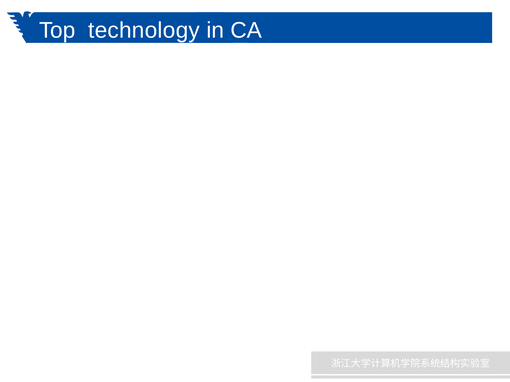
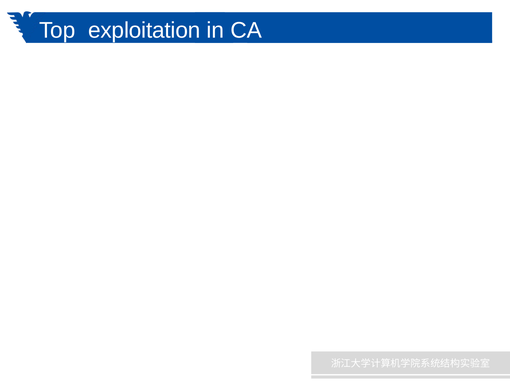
technology: technology -> exploitation
